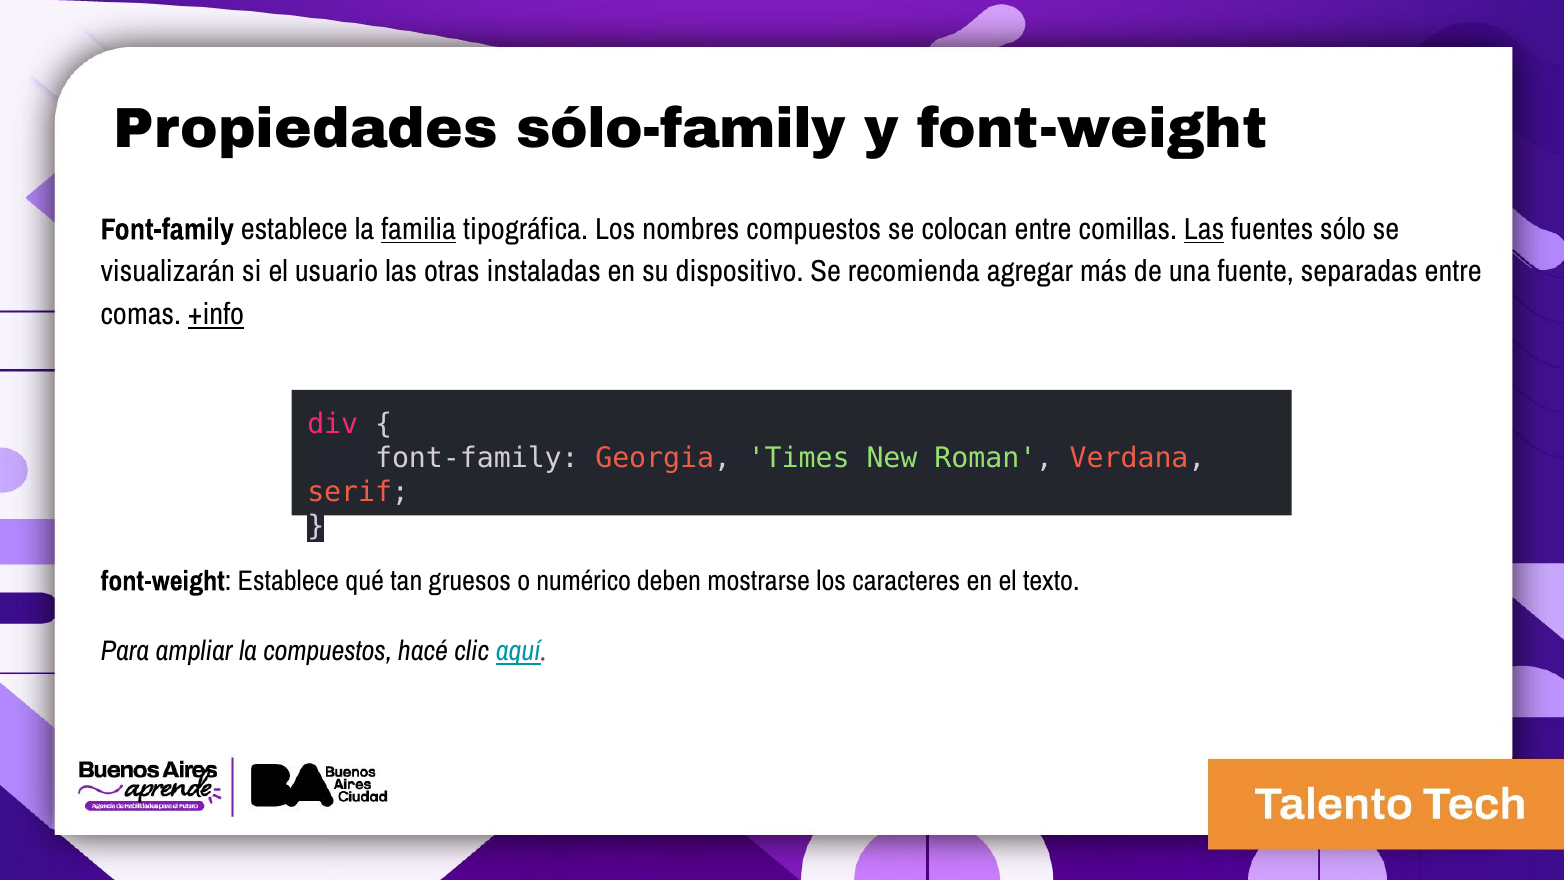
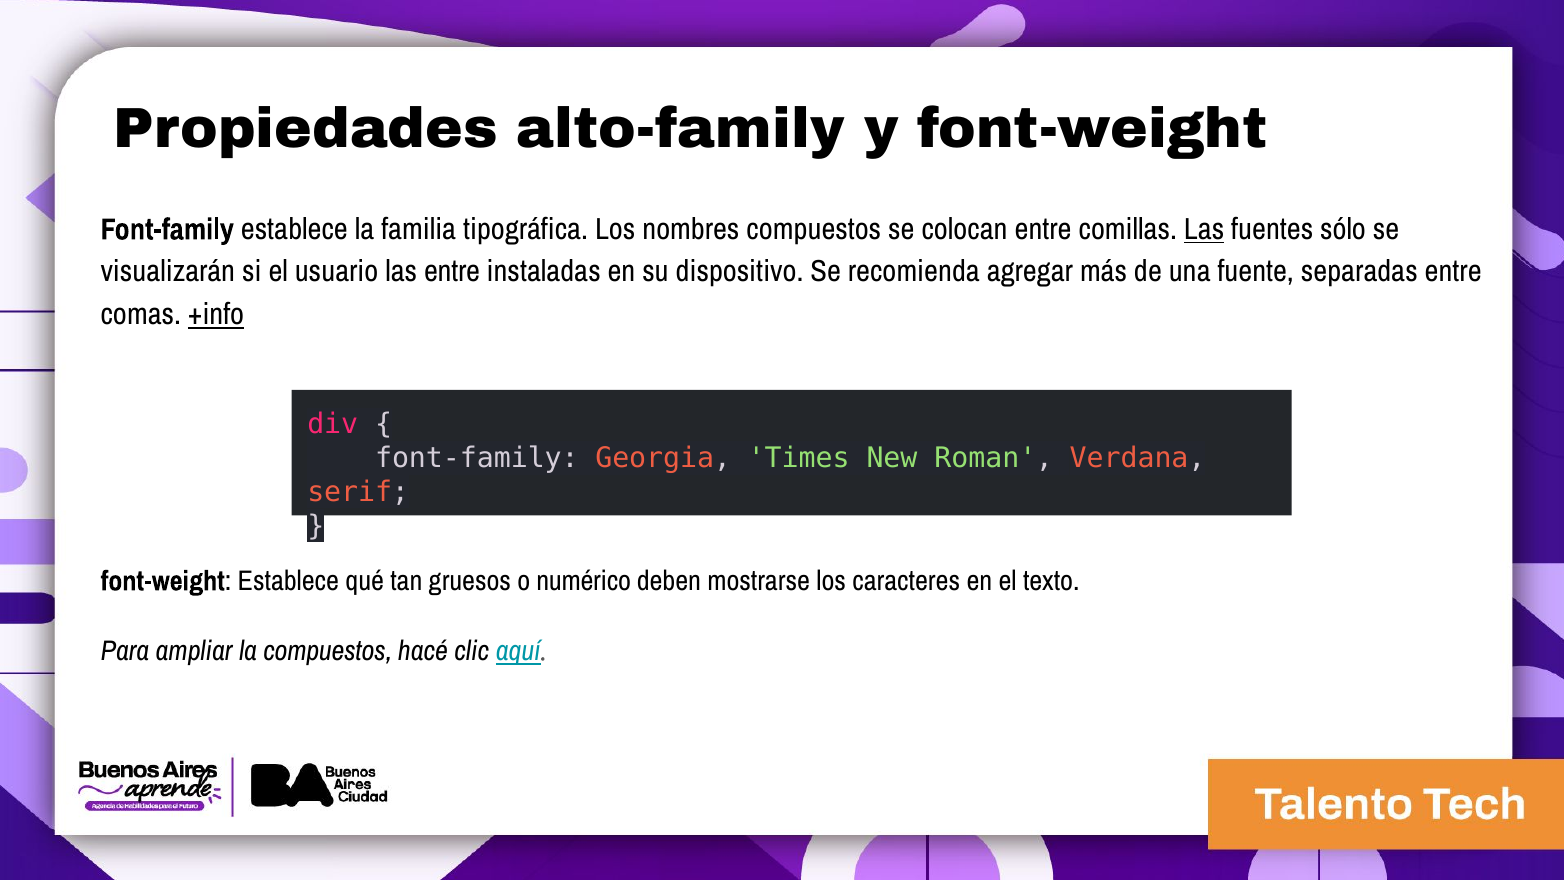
sólo-family: sólo-family -> alto-family
familia underline: present -> none
las otras: otras -> entre
